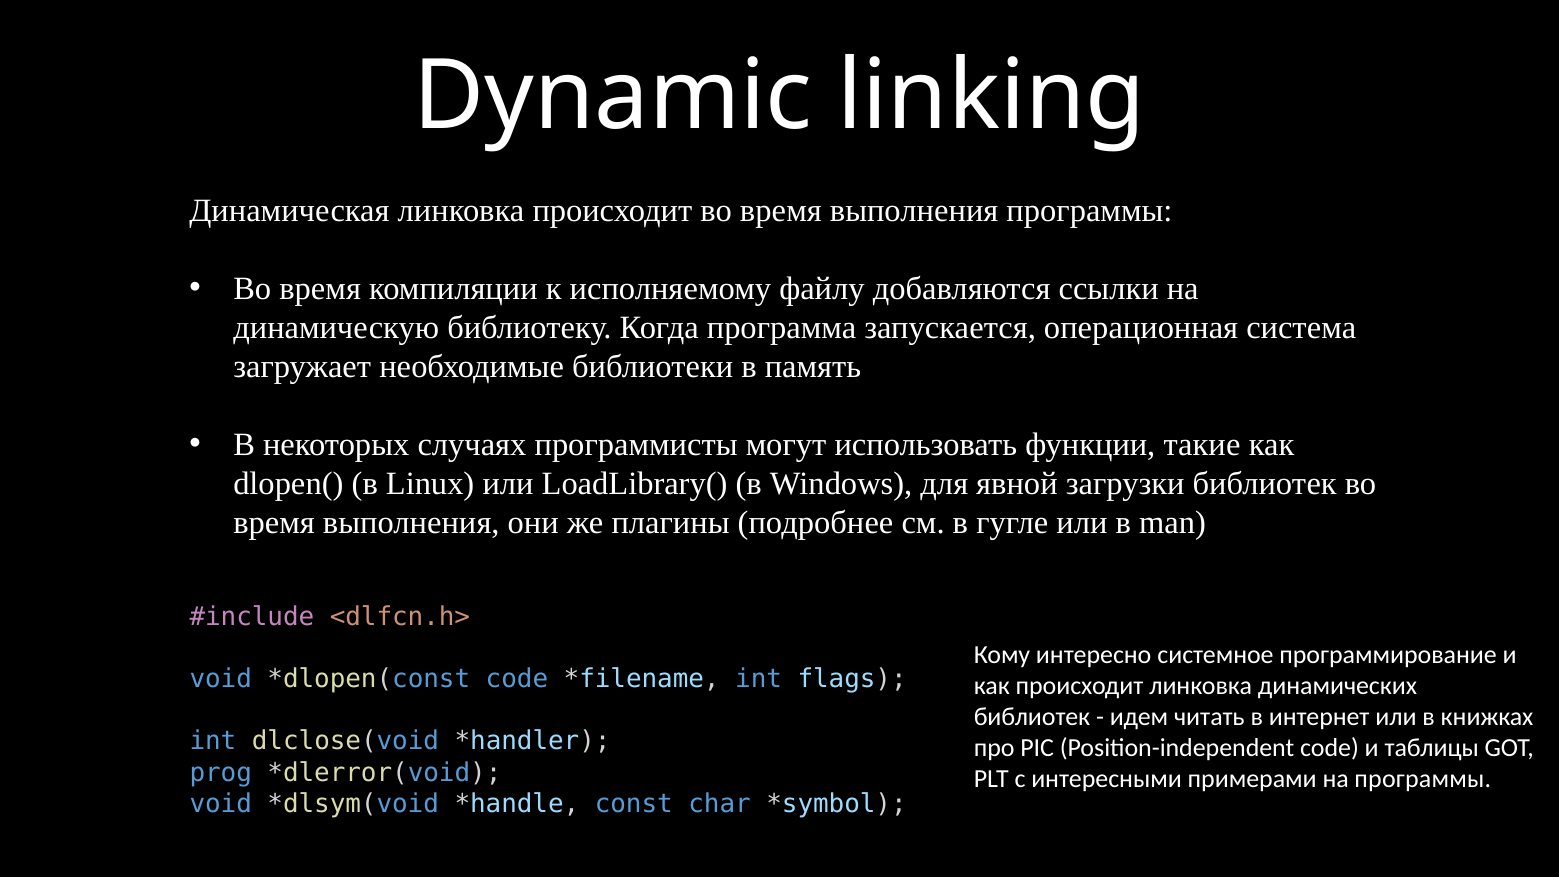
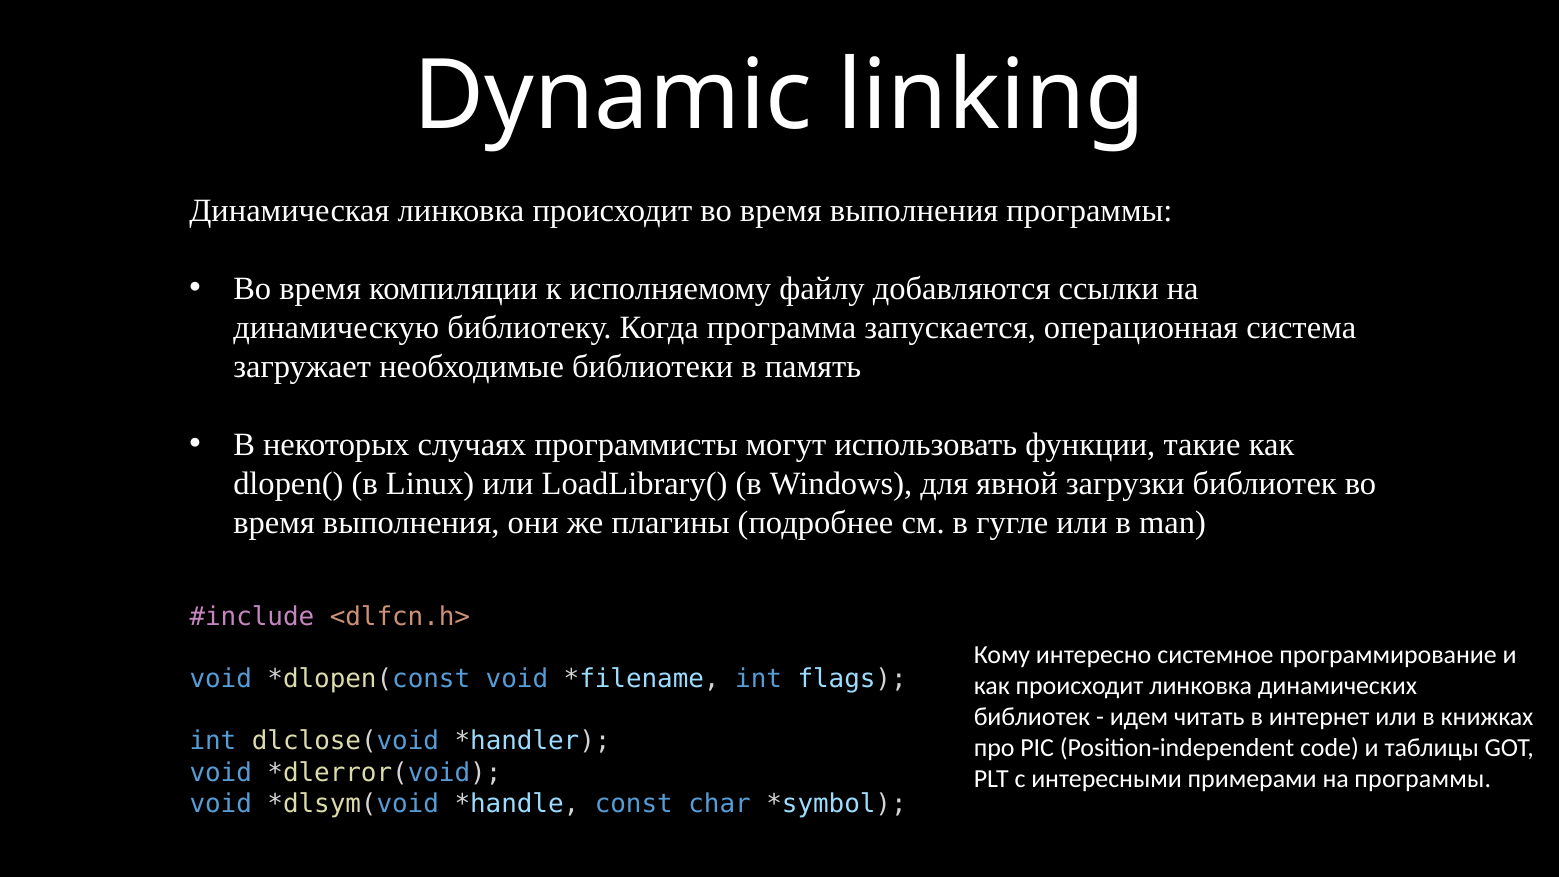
code at (517, 679): code -> void
prog at (221, 772): prog -> void
